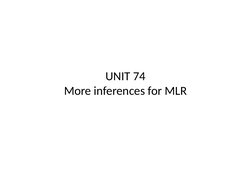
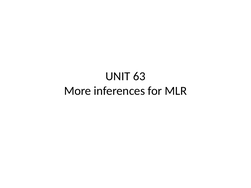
74: 74 -> 63
